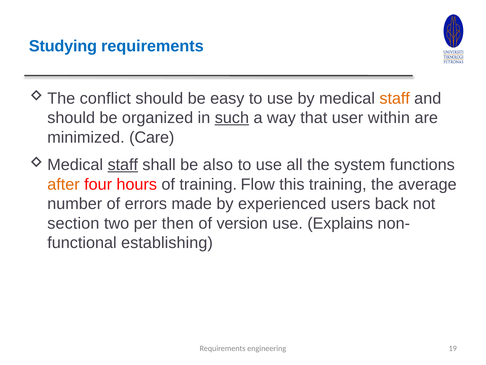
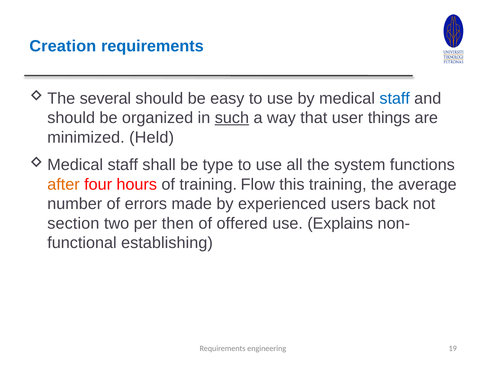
Studying: Studying -> Creation
conflict: conflict -> several
staff at (395, 98) colour: orange -> blue
within: within -> things
Care: Care -> Held
staff at (123, 165) underline: present -> none
also: also -> type
version: version -> offered
